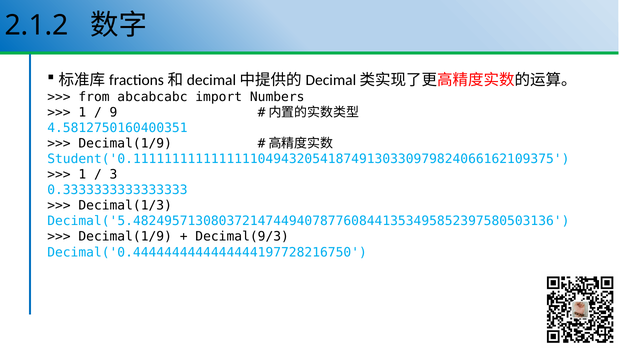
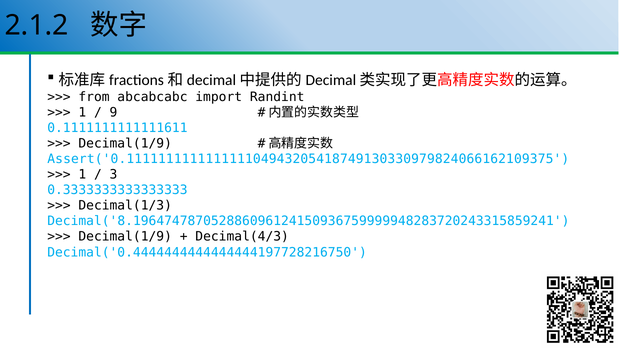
Numbers: Numbers -> Randint
4.5812750160400351: 4.5812750160400351 -> 0.1111111111111611
Student('0.111111111111111104943205418749130330979824066162109375: Student('0.111111111111111104943205418749130330979824066162109375 -> Assert('0.111111111111111104943205418749130330979824066162109375
Decimal('5.482495713080372147449407877608441353495852397580503136: Decimal('5.482495713080372147449407877608441353495852397580503136 -> Decimal('8.196474787052886096124150936759999948283720243315859241
Decimal(9/3: Decimal(9/3 -> Decimal(4/3
